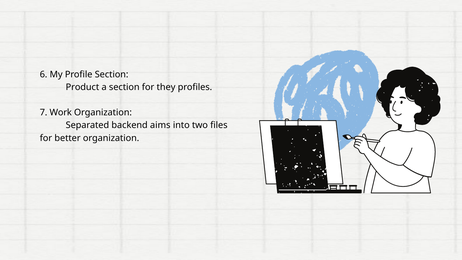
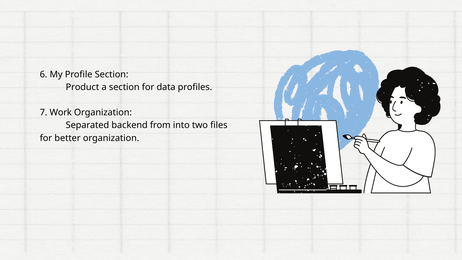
they: they -> data
aims: aims -> from
